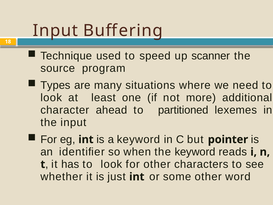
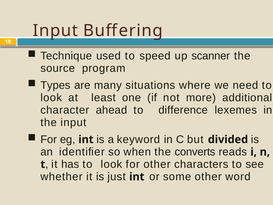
partitioned: partitioned -> difference
pointer: pointer -> divided
the keyword: keyword -> converts
